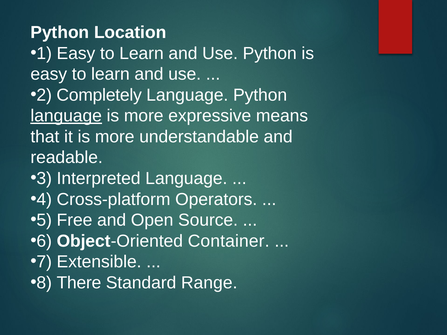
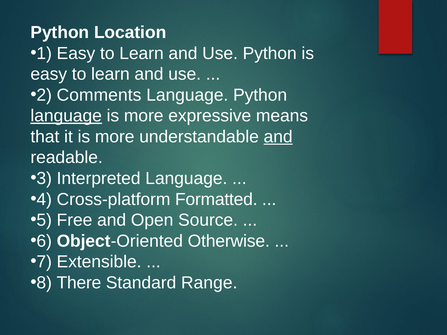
Completely: Completely -> Comments
and at (278, 137) underline: none -> present
Operators: Operators -> Formatted
Container: Container -> Otherwise
